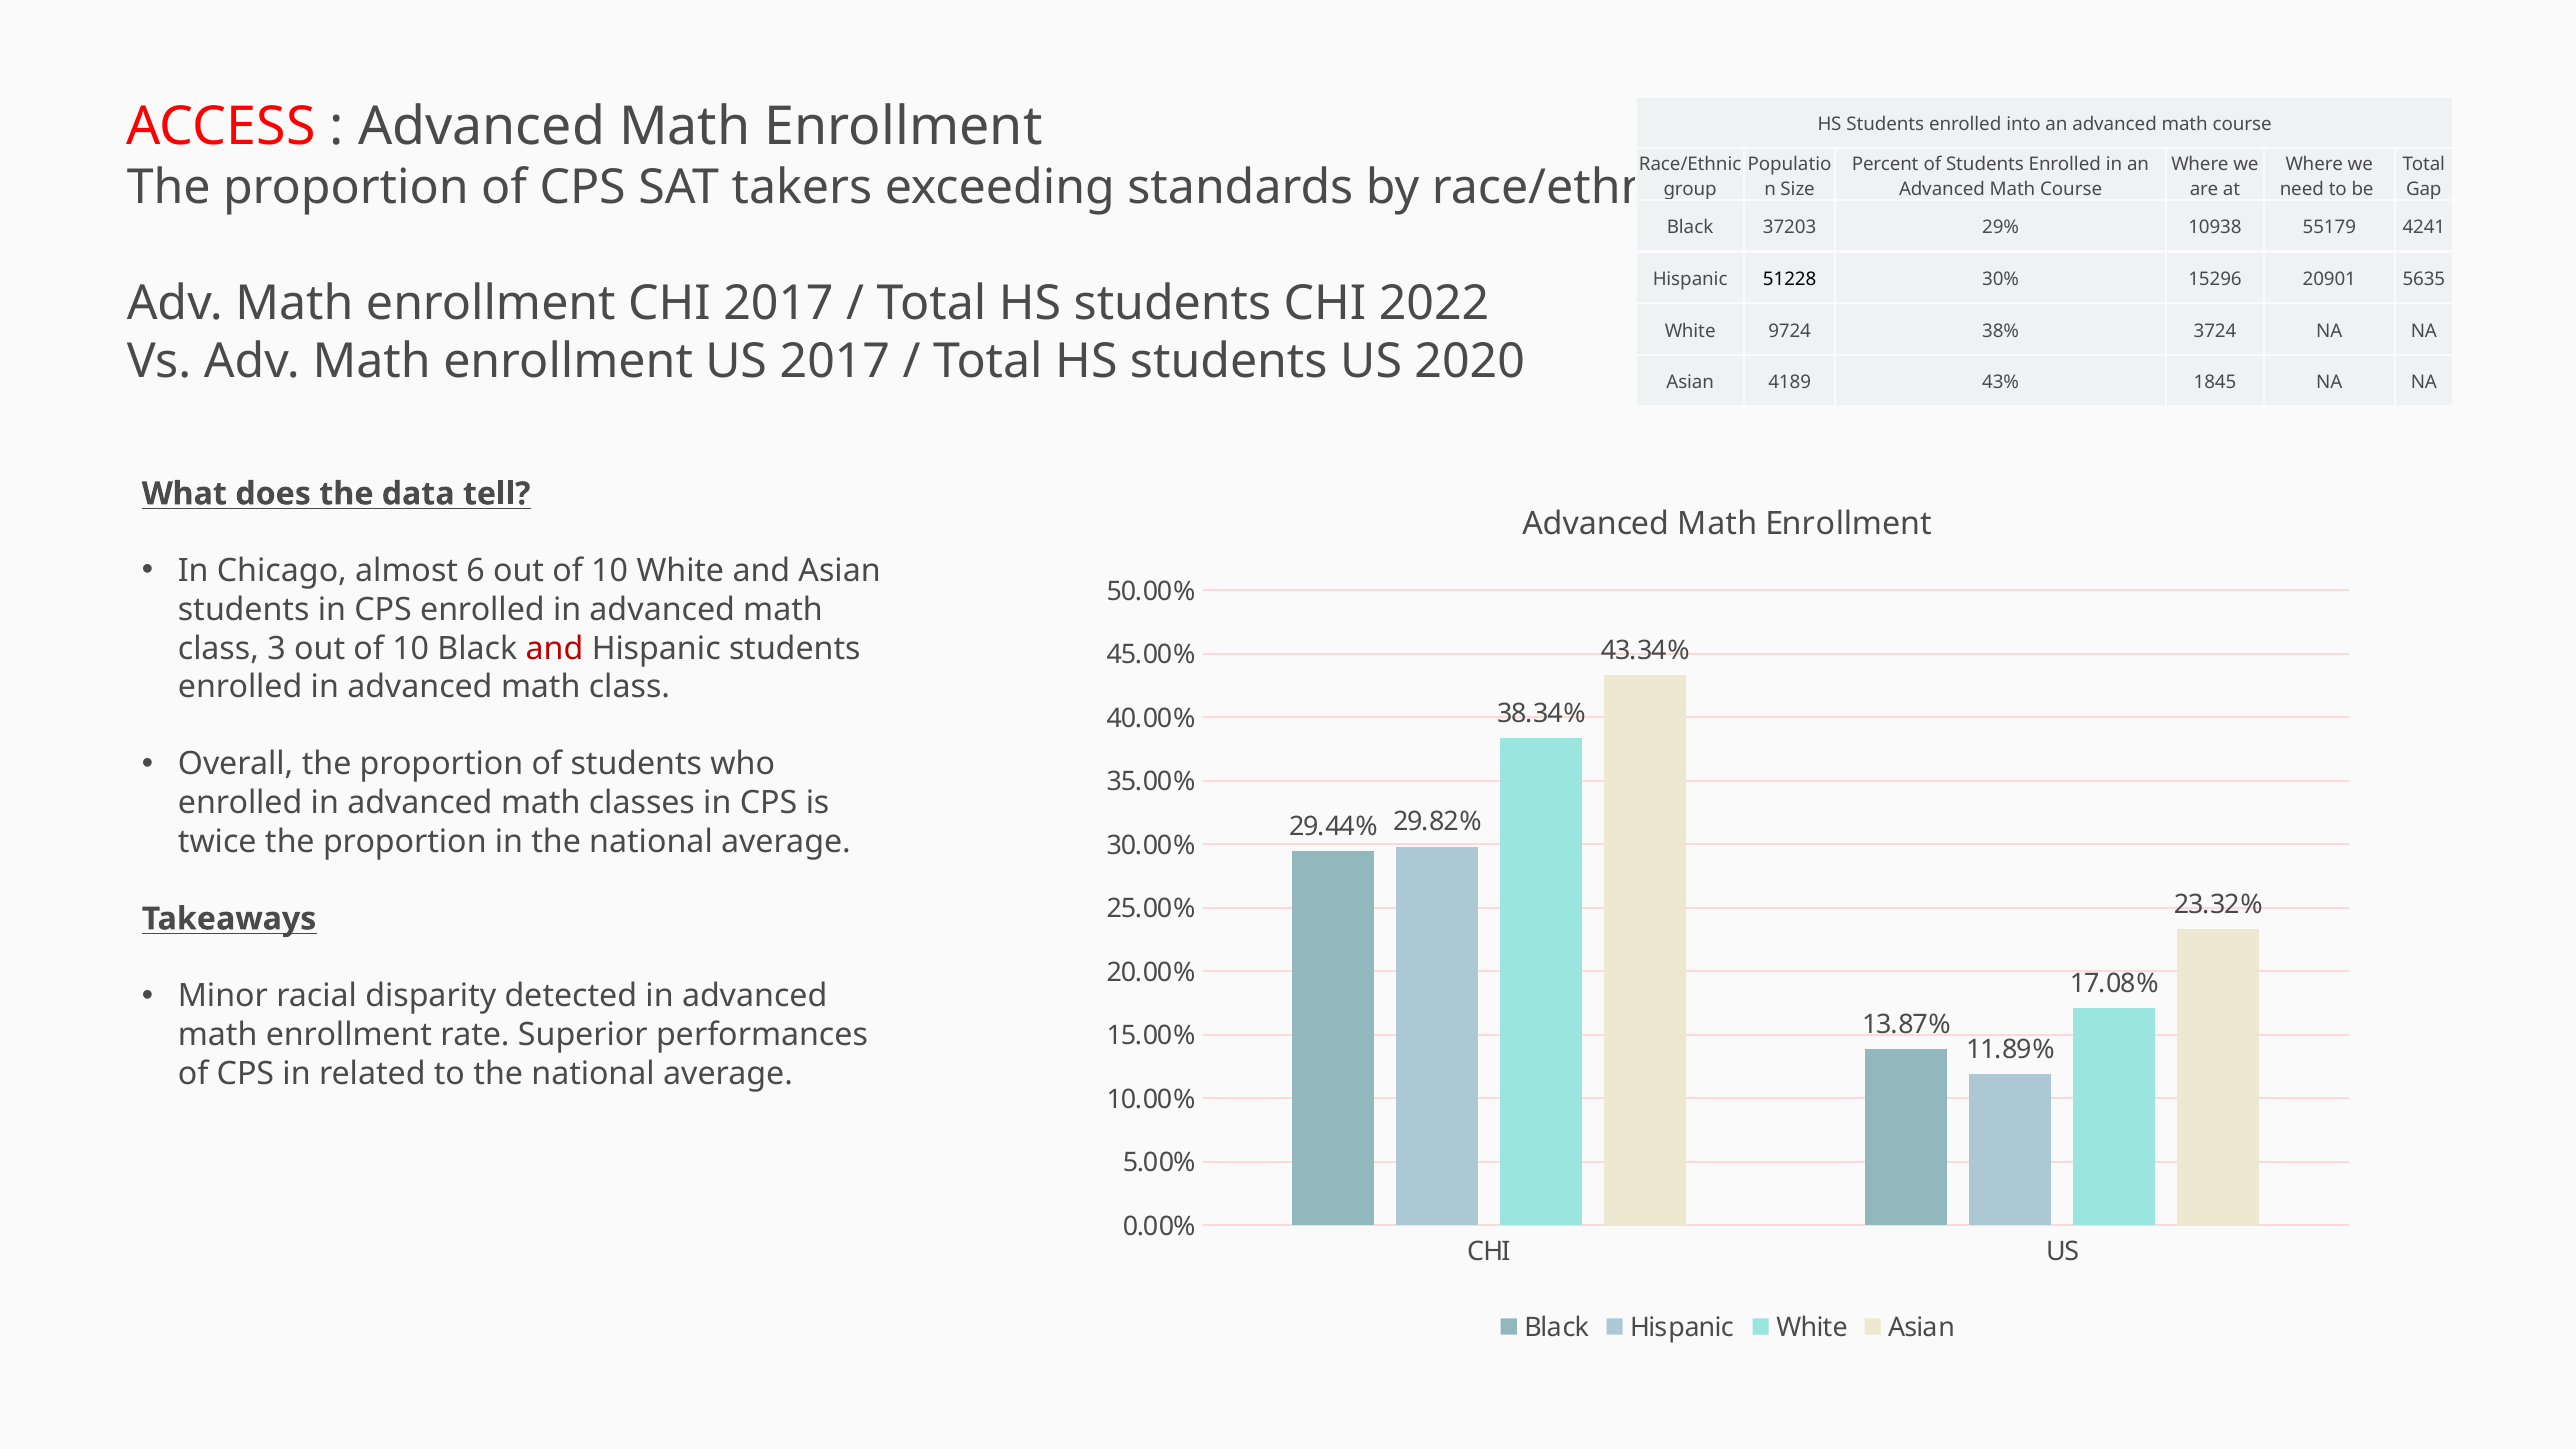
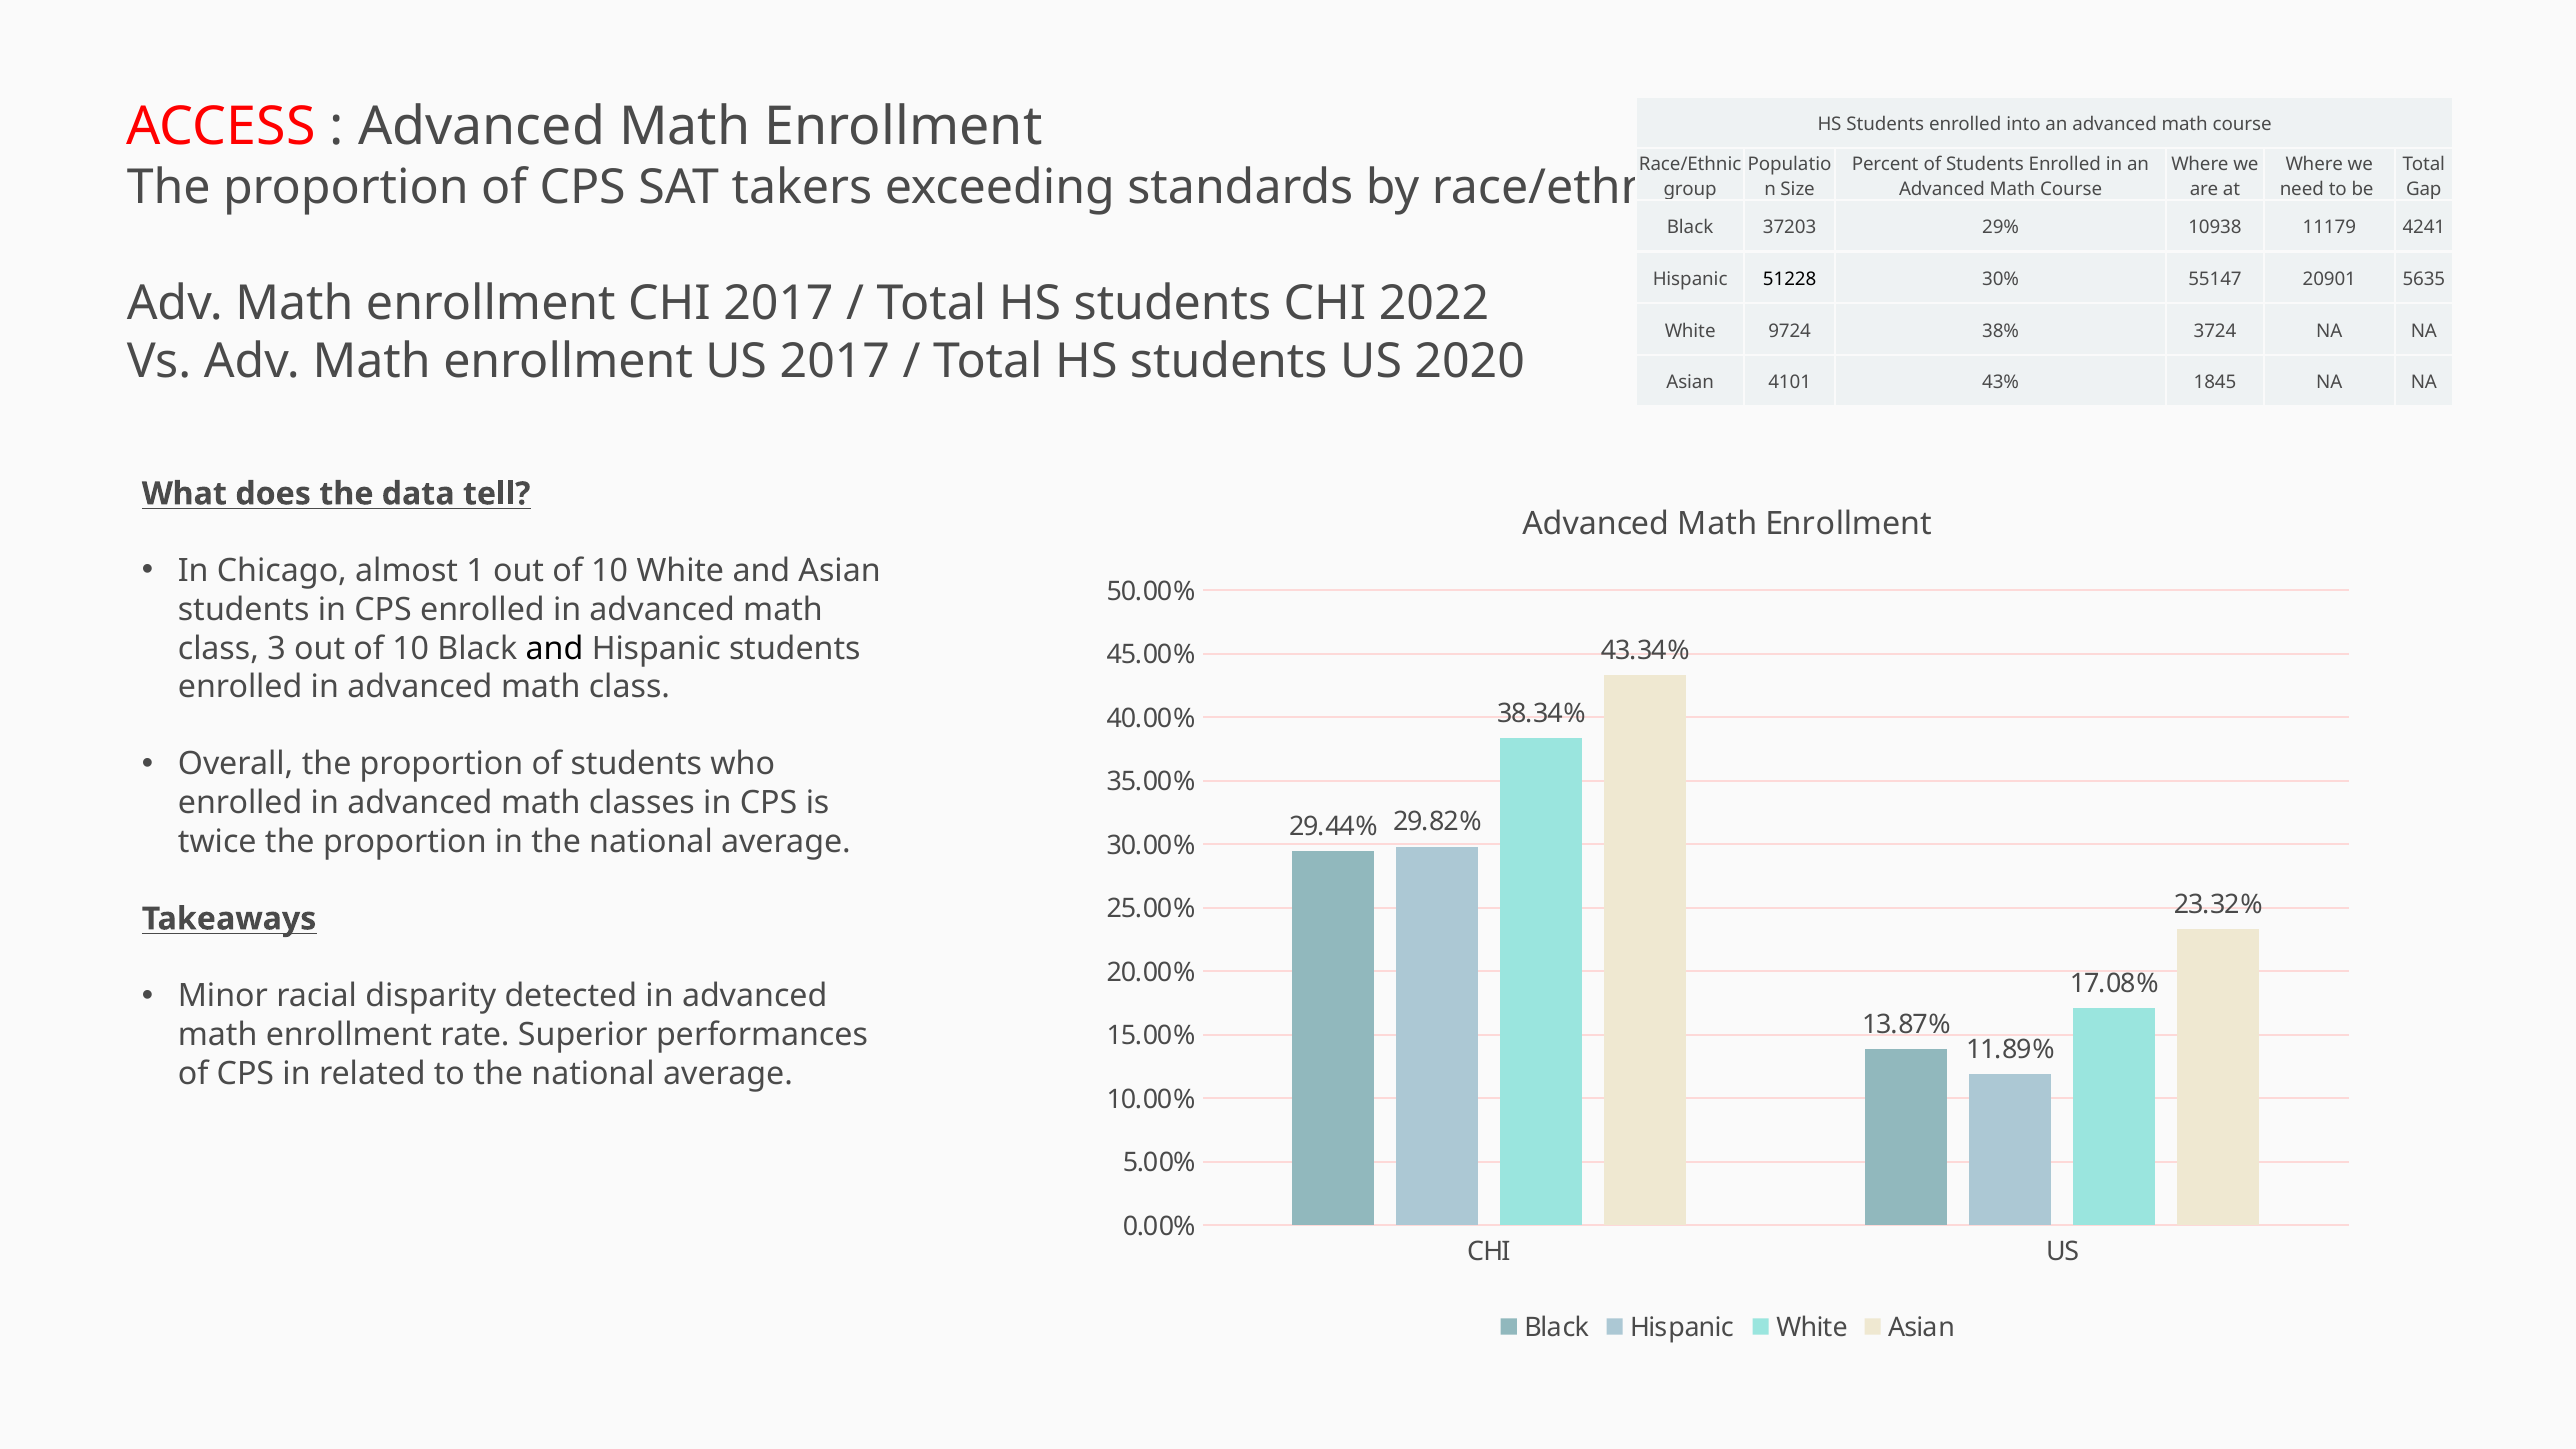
55179: 55179 -> 11179
15296: 15296 -> 55147
4189: 4189 -> 4101
6: 6 -> 1
and at (554, 648) colour: red -> black
